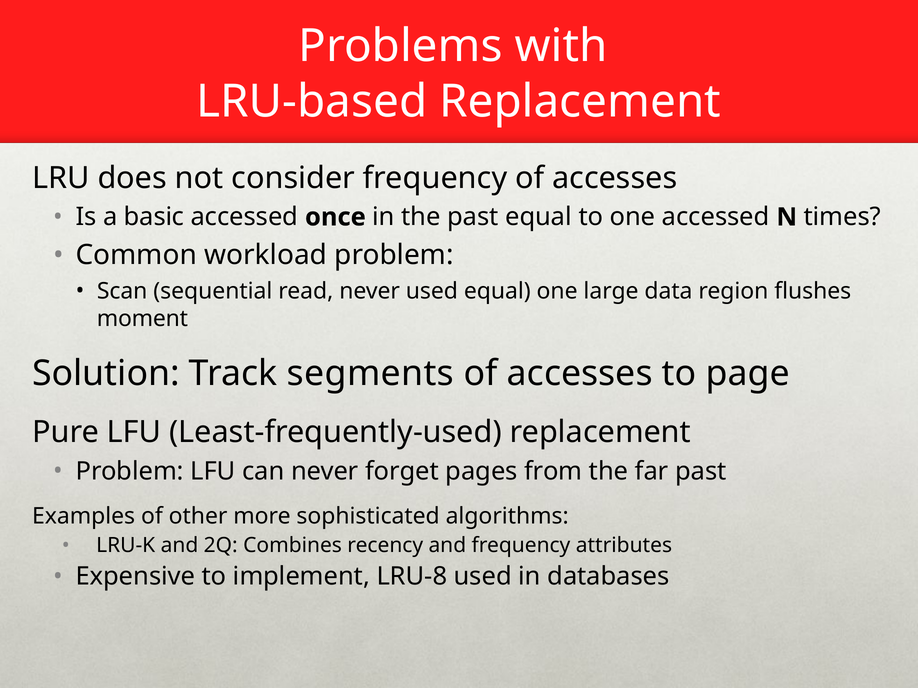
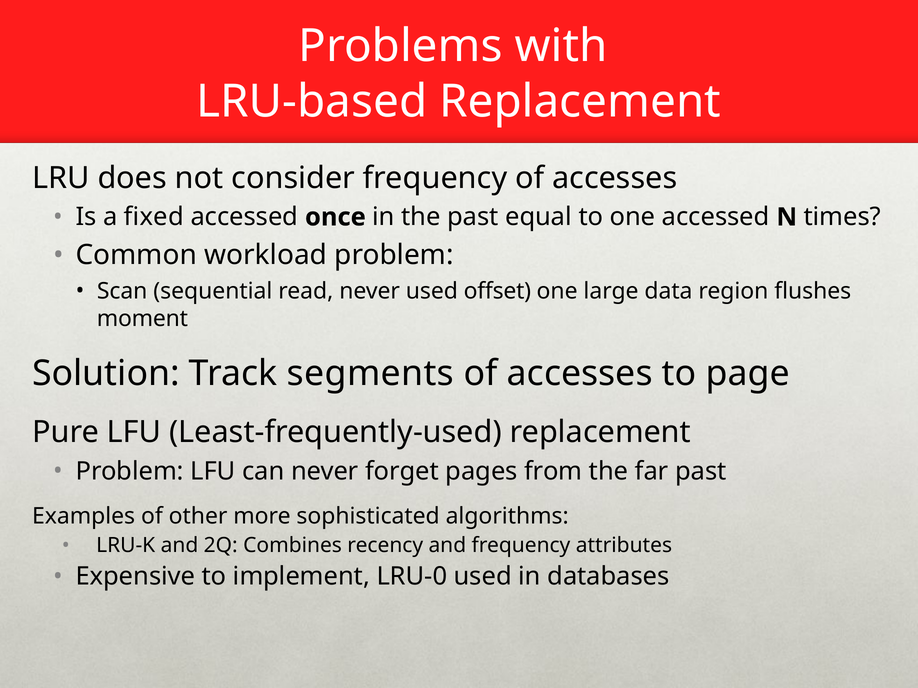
basic: basic -> fixed
used equal: equal -> offset
LRU-8: LRU-8 -> LRU-0
